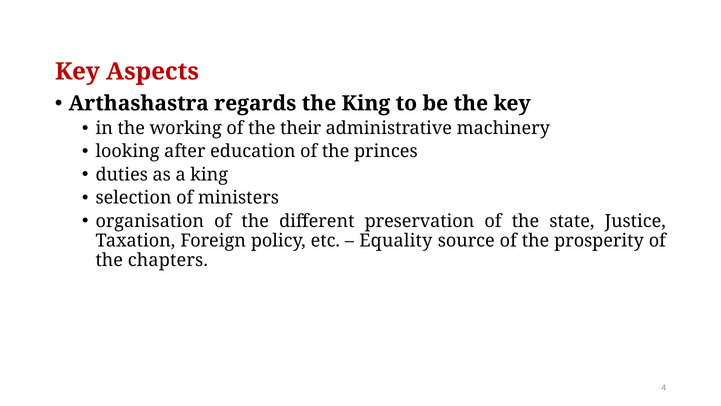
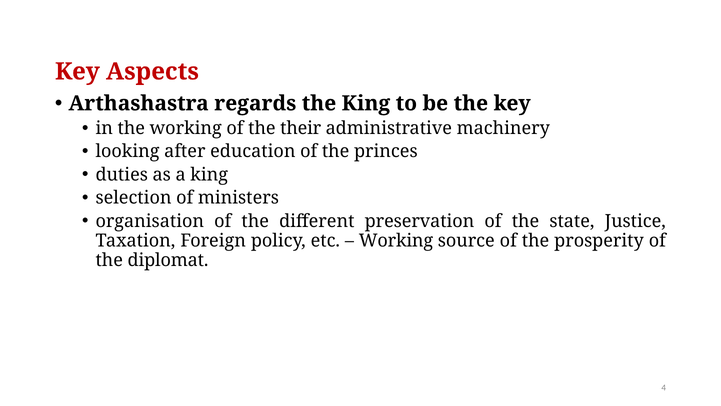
Equality at (396, 240): Equality -> Working
chapters: chapters -> diplomat
